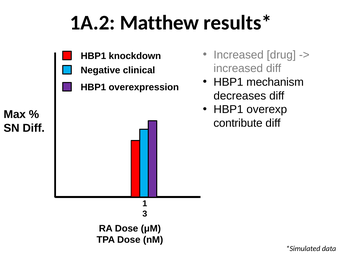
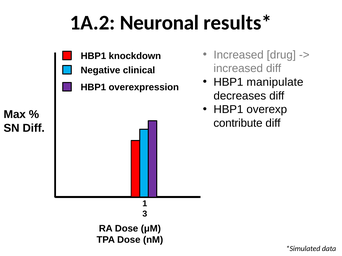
Matthew: Matthew -> Neuronal
mechanism: mechanism -> manipulate
